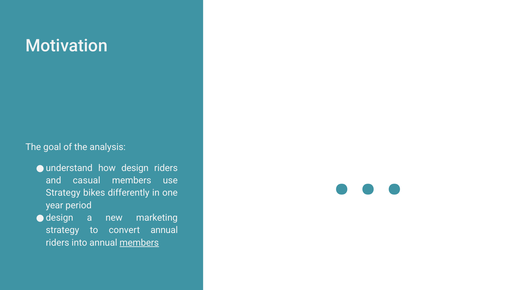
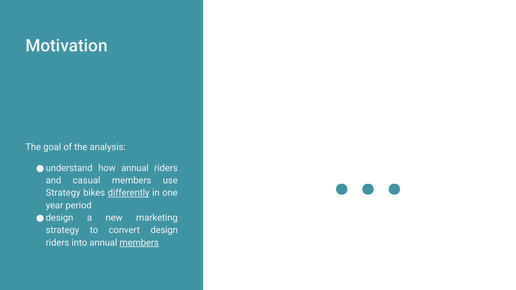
how design: design -> annual
differently underline: none -> present
convert annual: annual -> design
